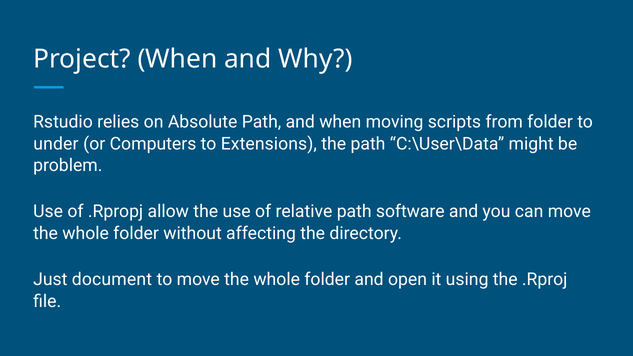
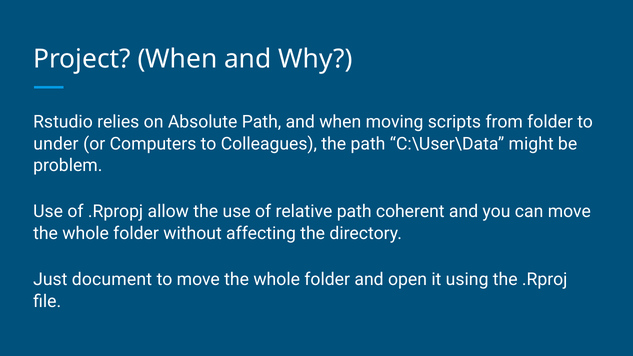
Extensions: Extensions -> Colleagues
software: software -> coherent
